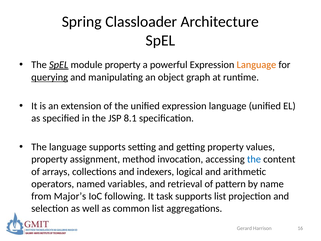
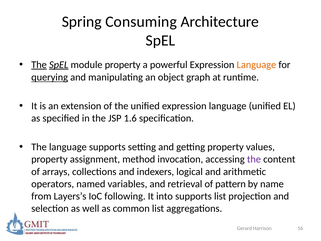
Classloader: Classloader -> Consuming
The at (39, 65) underline: none -> present
8.1: 8.1 -> 1.6
the at (254, 159) colour: blue -> purple
Major’s: Major’s -> Layers’s
task: task -> into
